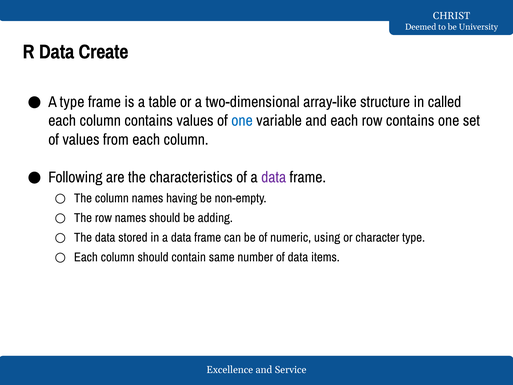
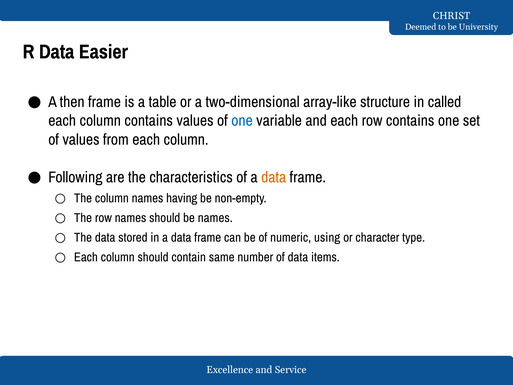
Create: Create -> Easier
A type: type -> then
data at (274, 177) colour: purple -> orange
be adding: adding -> names
